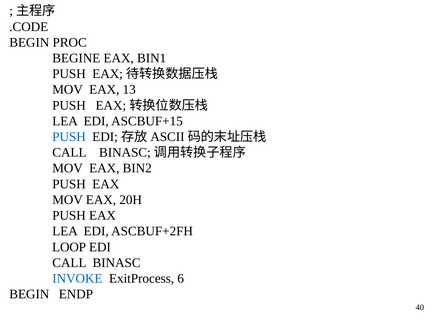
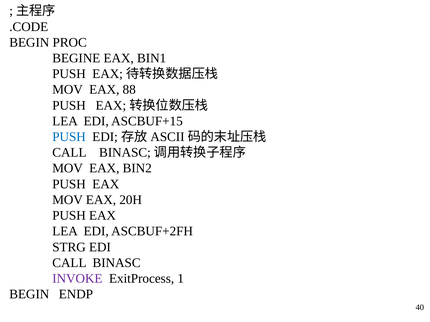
13: 13 -> 88
LOOP: LOOP -> STRG
INVOKE colour: blue -> purple
6: 6 -> 1
